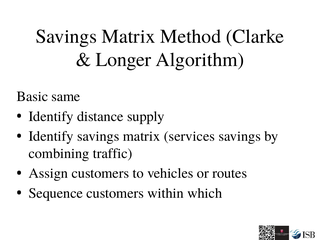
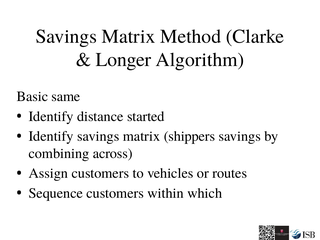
supply: supply -> started
services: services -> shippers
traffic: traffic -> across
